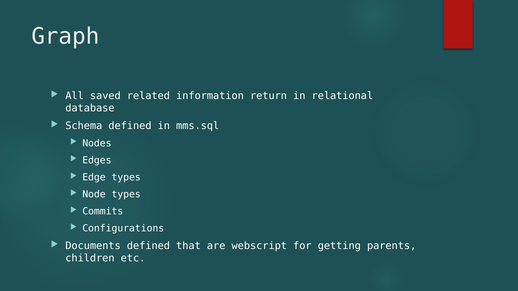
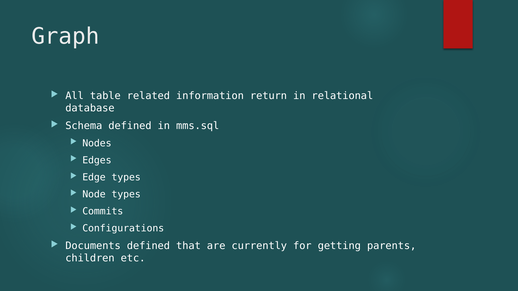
saved: saved -> table
webscript: webscript -> currently
